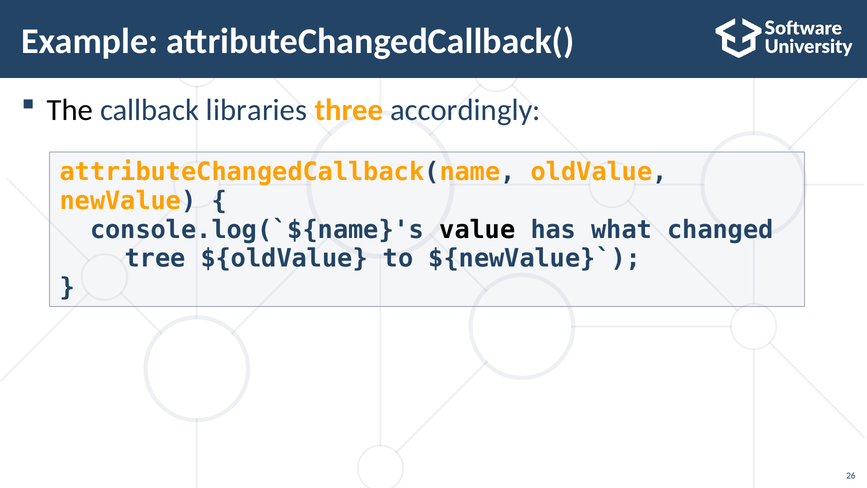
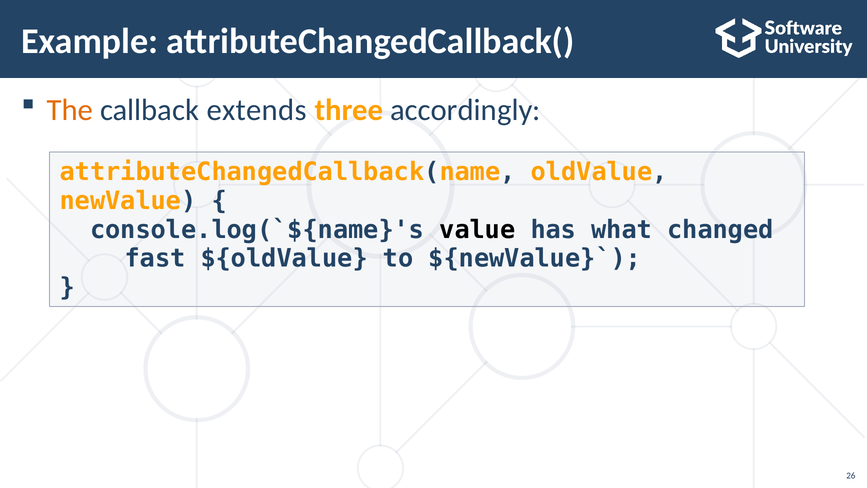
The colour: black -> orange
libraries: libraries -> extends
tree: tree -> fast
